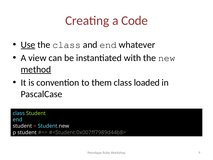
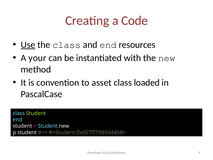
whatever: whatever -> resources
view: view -> your
method underline: present -> none
them: them -> asset
